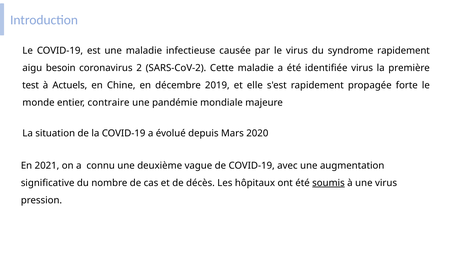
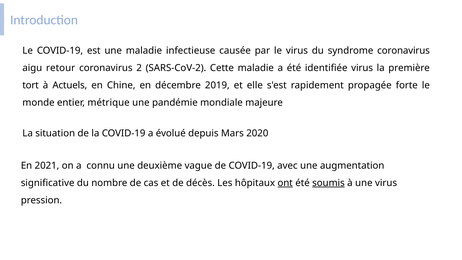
syndrome rapidement: rapidement -> coronavirus
besoin: besoin -> retour
test: test -> tort
contraire: contraire -> métrique
ont underline: none -> present
